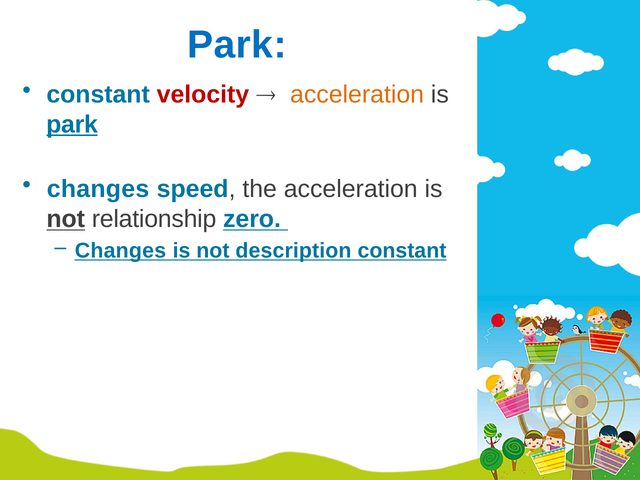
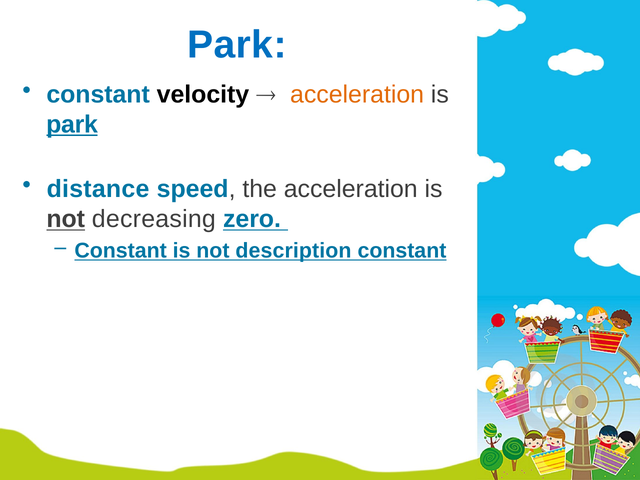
velocity colour: red -> black
changes at (98, 189): changes -> distance
relationship: relationship -> decreasing
Changes at (120, 251): Changes -> Constant
